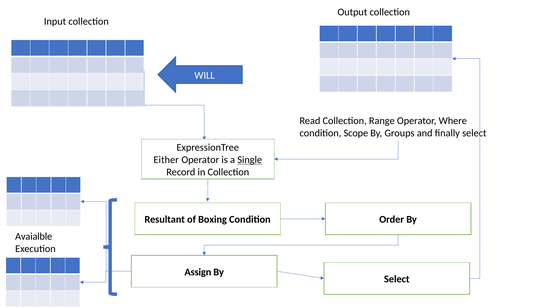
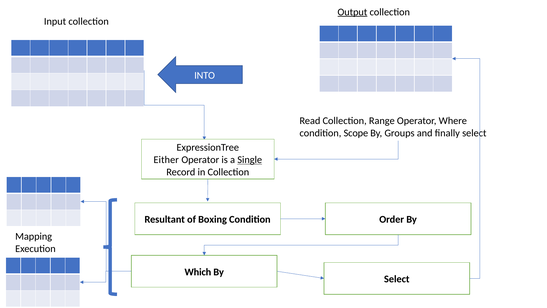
Output underline: none -> present
WILL: WILL -> INTO
Avaialble: Avaialble -> Mapping
Assign: Assign -> Which
